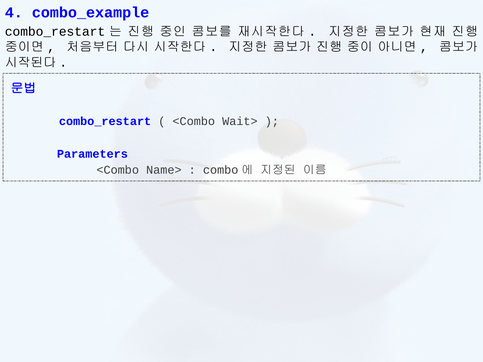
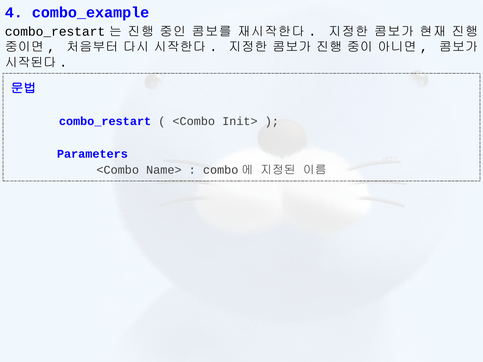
Wait>: Wait> -> Init>
